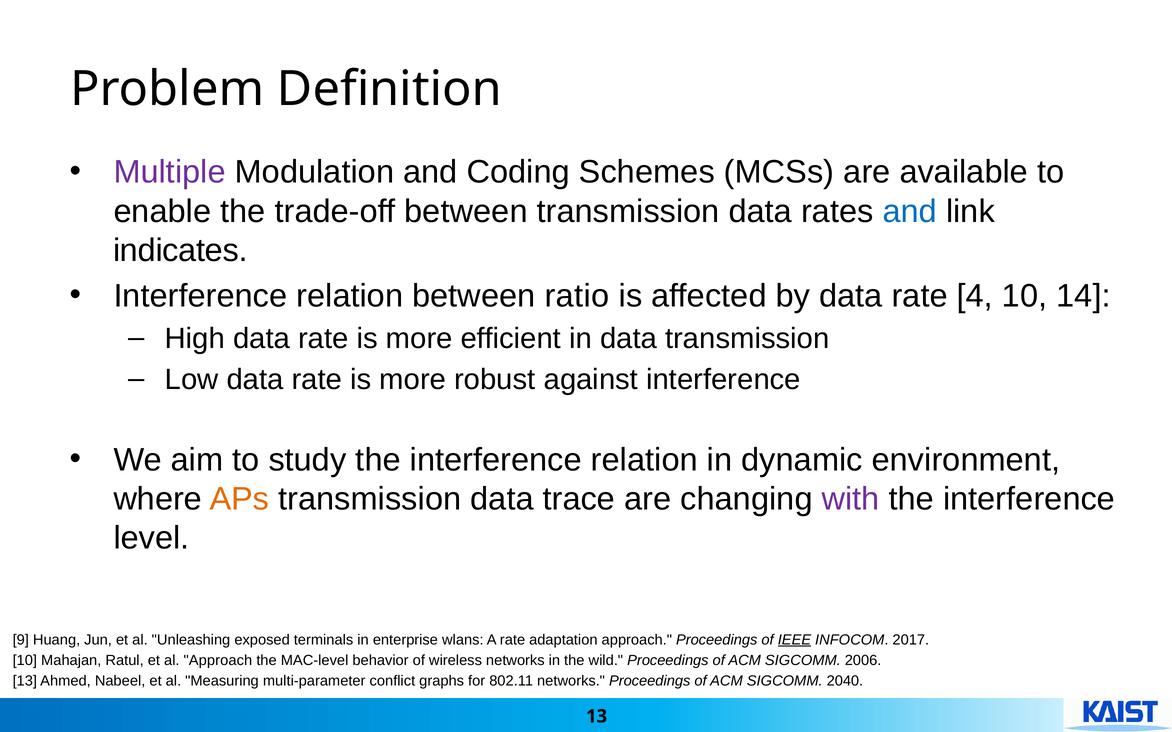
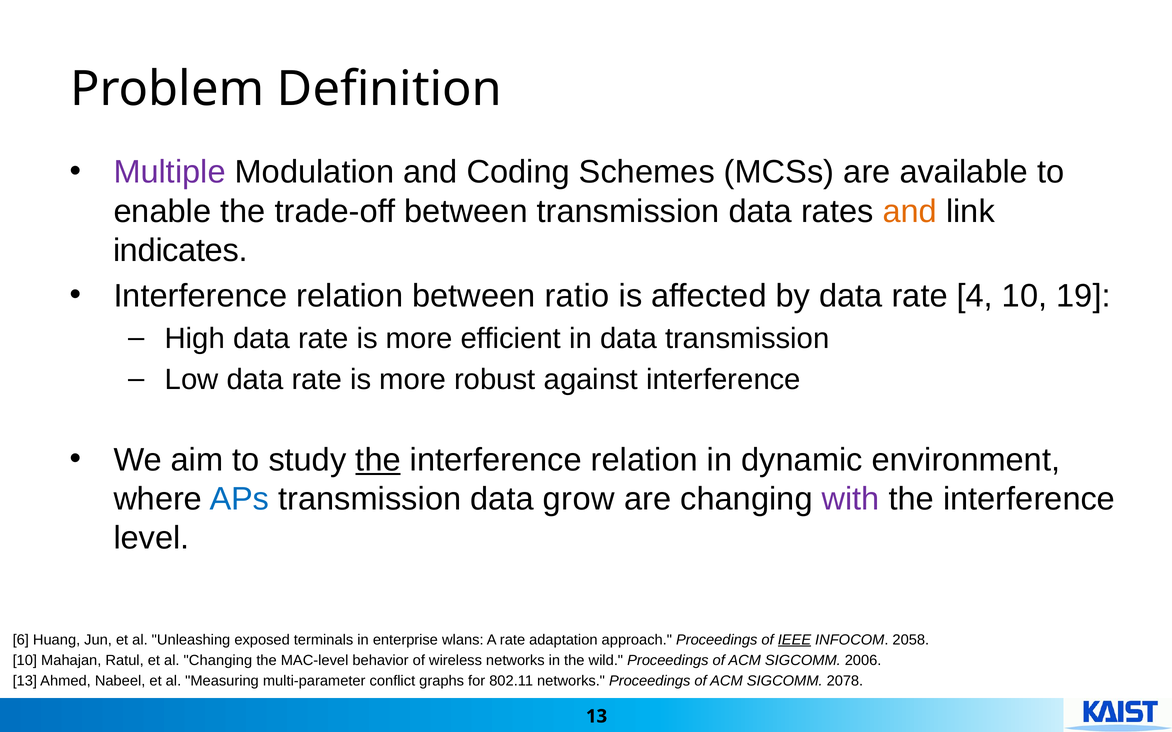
and at (910, 211) colour: blue -> orange
14: 14 -> 19
the at (378, 460) underline: none -> present
APs colour: orange -> blue
trace: trace -> grow
9: 9 -> 6
2017: 2017 -> 2058
al Approach: Approach -> Changing
2040: 2040 -> 2078
